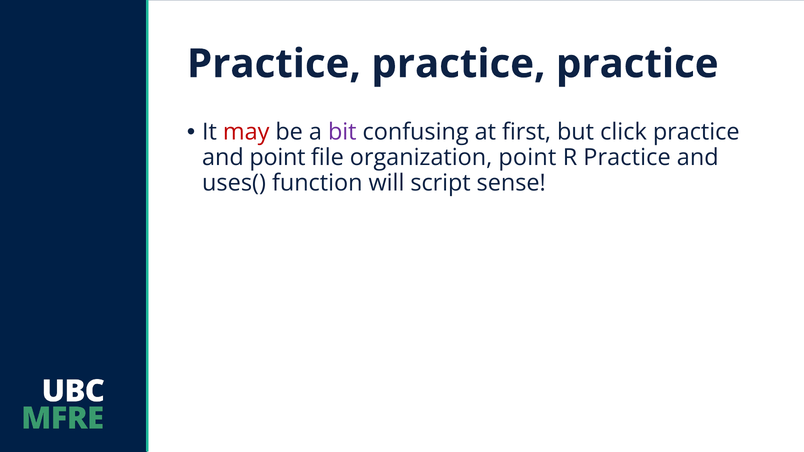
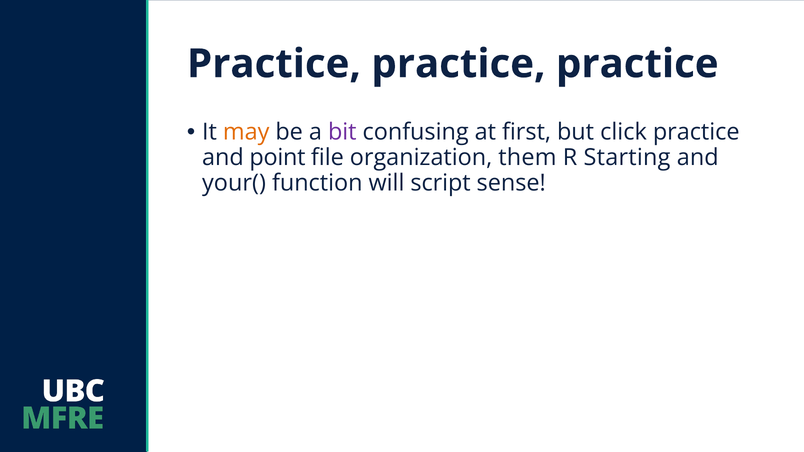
may colour: red -> orange
organization point: point -> them
R Practice: Practice -> Starting
uses(: uses( -> your(
